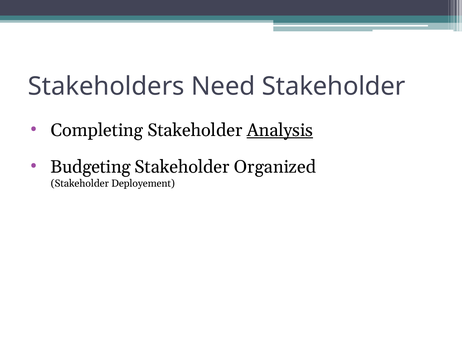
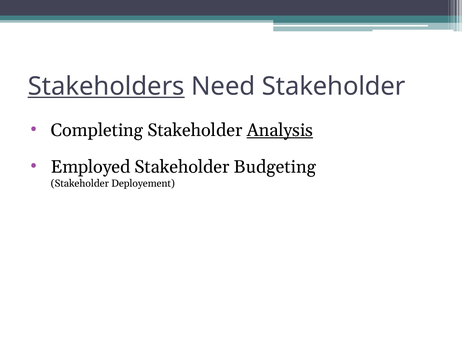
Stakeholders underline: none -> present
Budgeting: Budgeting -> Employed
Organized: Organized -> Budgeting
